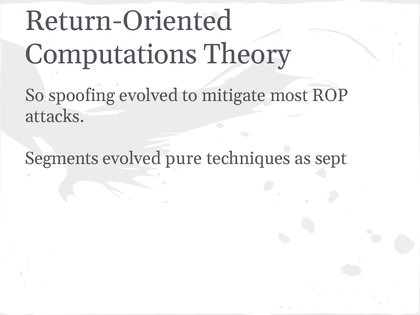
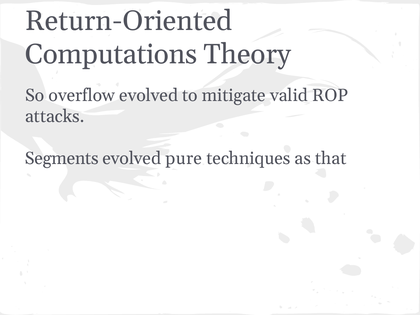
spoofing: spoofing -> overflow
most: most -> valid
sept: sept -> that
